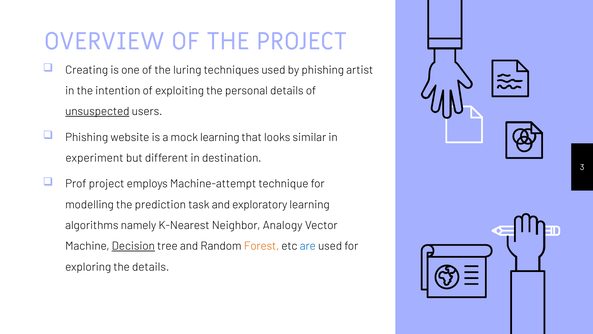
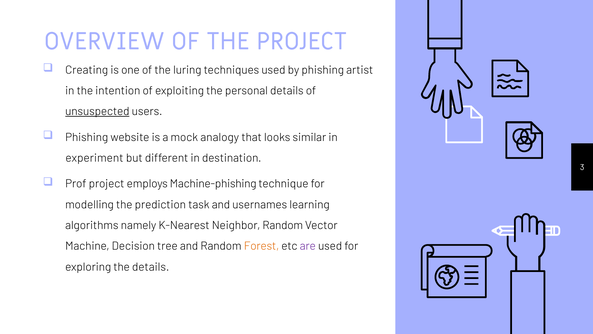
mock learning: learning -> analogy
Machine-attempt: Machine-attempt -> Machine-phishing
exploratory: exploratory -> usernames
Neighbor Analogy: Analogy -> Random
Decision underline: present -> none
are colour: blue -> purple
